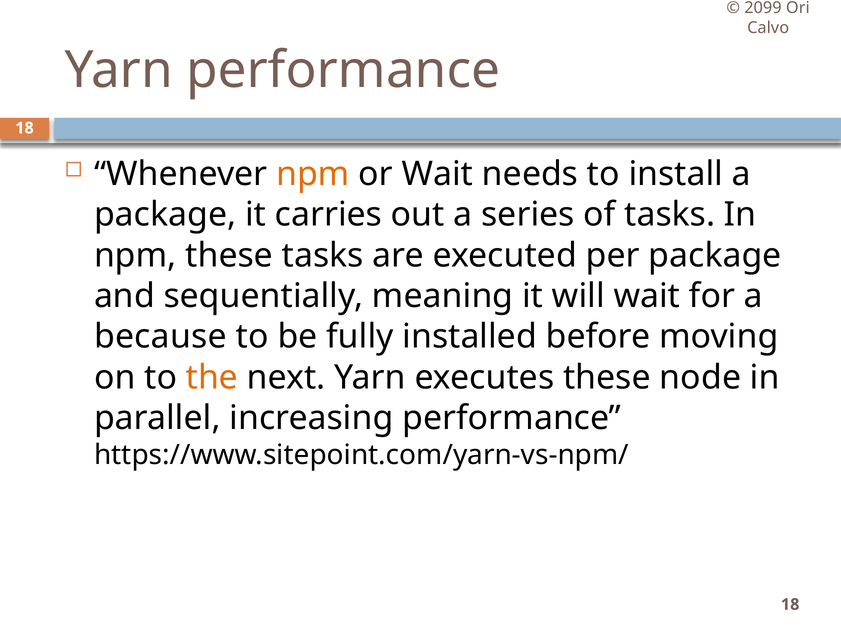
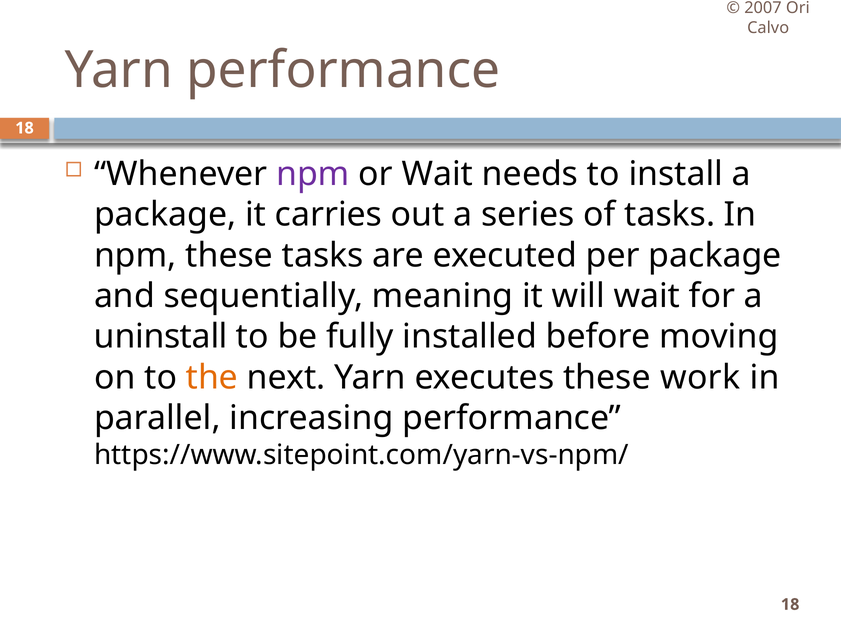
2099: 2099 -> 2007
npm at (313, 174) colour: orange -> purple
because: because -> uninstall
node: node -> work
